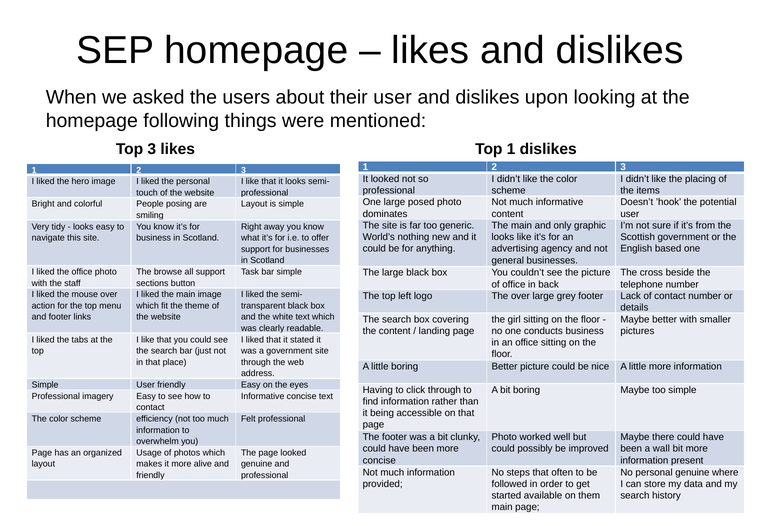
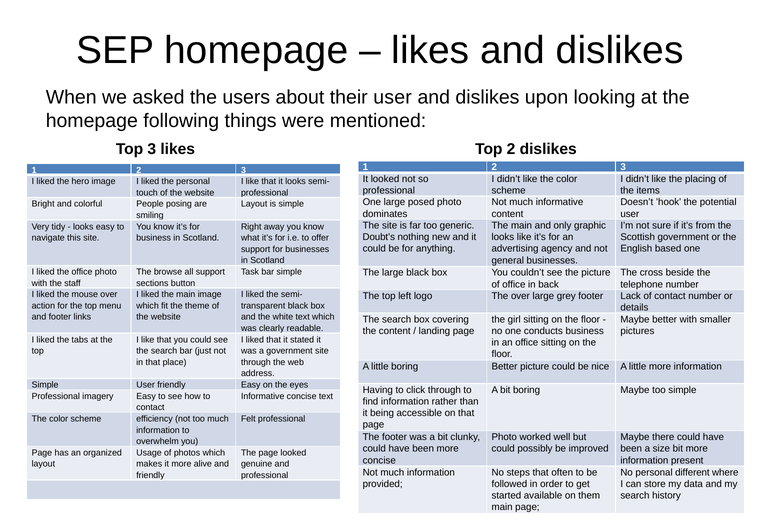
Top 1: 1 -> 2
World’s: World’s -> Doubt’s
wall: wall -> size
personal genuine: genuine -> different
